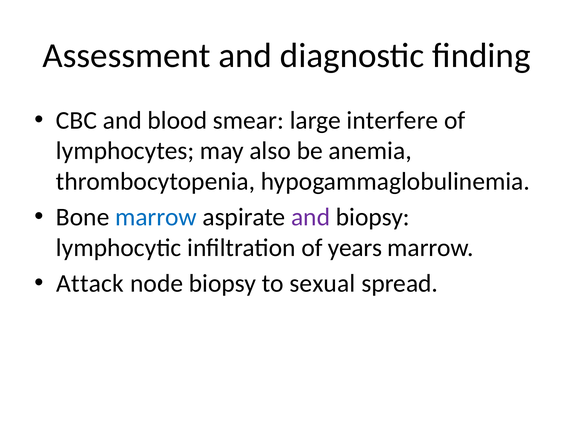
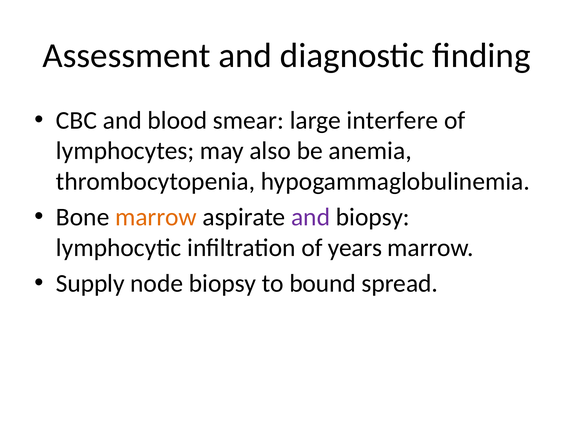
marrow at (156, 217) colour: blue -> orange
Attack: Attack -> Supply
sexual: sexual -> bound
